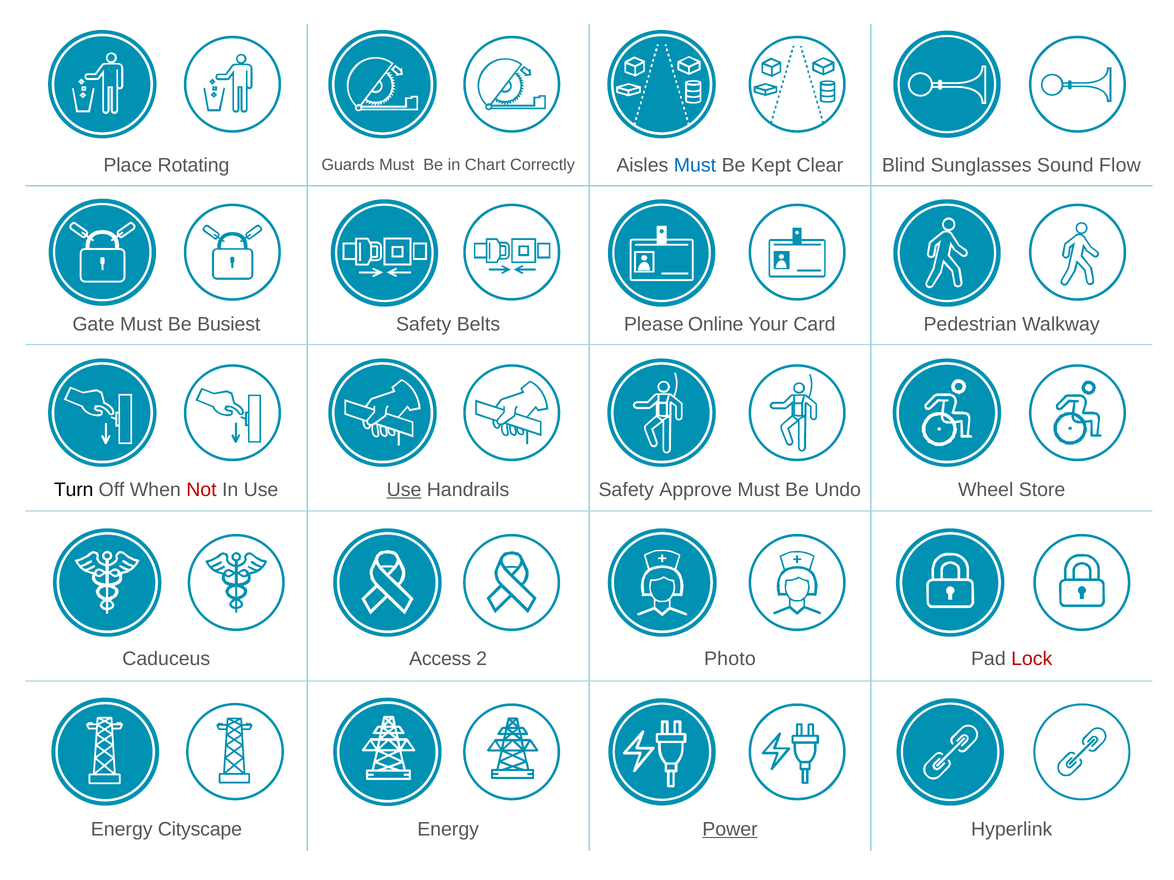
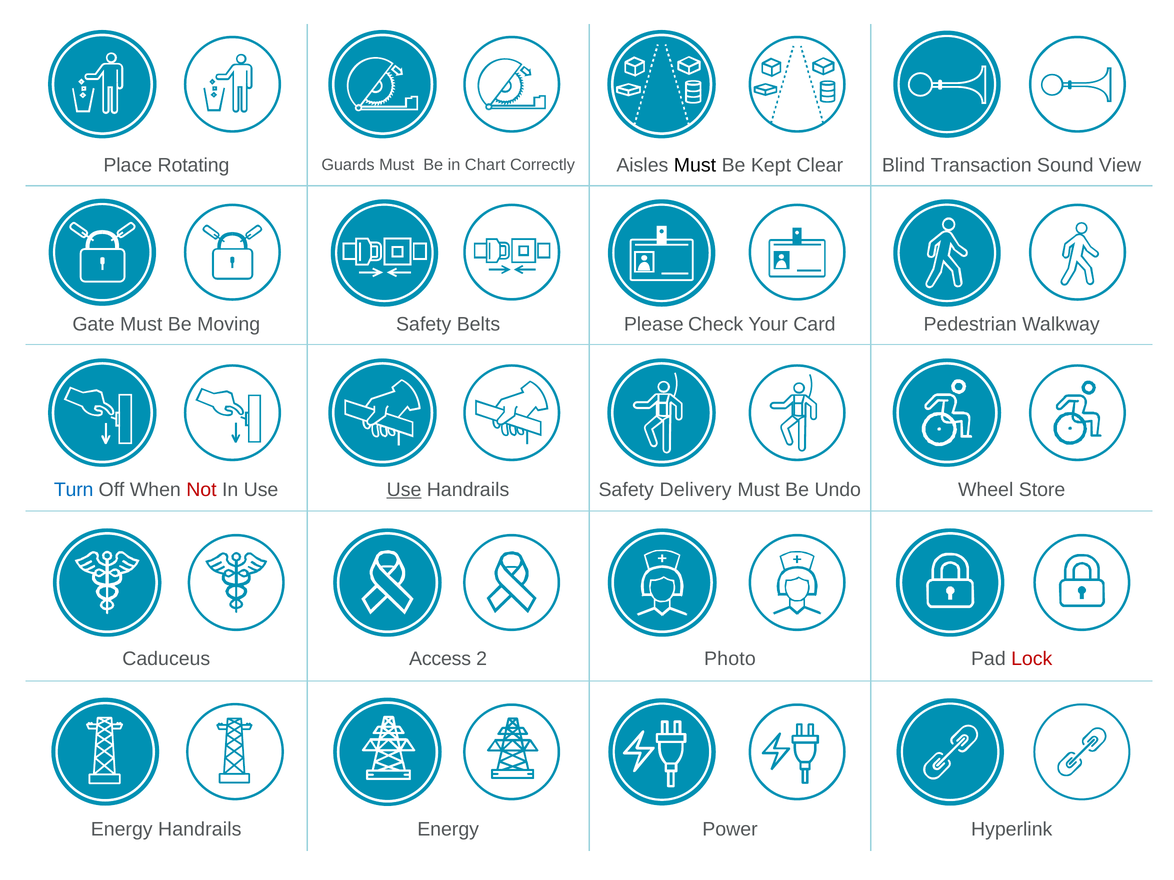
Must at (695, 165) colour: blue -> black
Sunglasses: Sunglasses -> Transaction
Flow: Flow -> View
Busiest: Busiest -> Moving
Online: Online -> Check
Turn colour: black -> blue
Approve: Approve -> Delivery
Energy Cityscape: Cityscape -> Handrails
Power underline: present -> none
